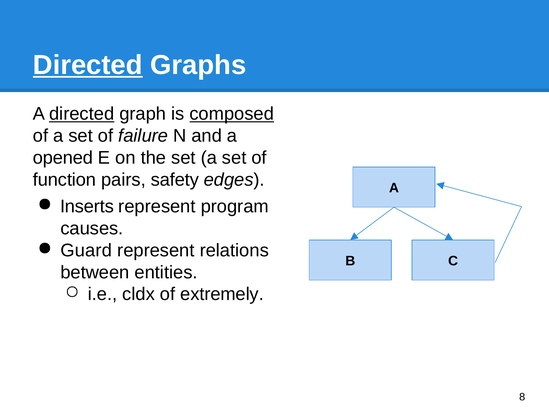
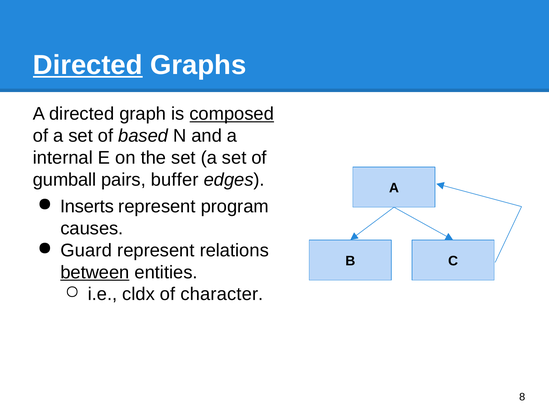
directed at (82, 114) underline: present -> none
failure: failure -> based
opened: opened -> internal
function: function -> gumball
safety: safety -> buffer
between underline: none -> present
extremely: extremely -> character
